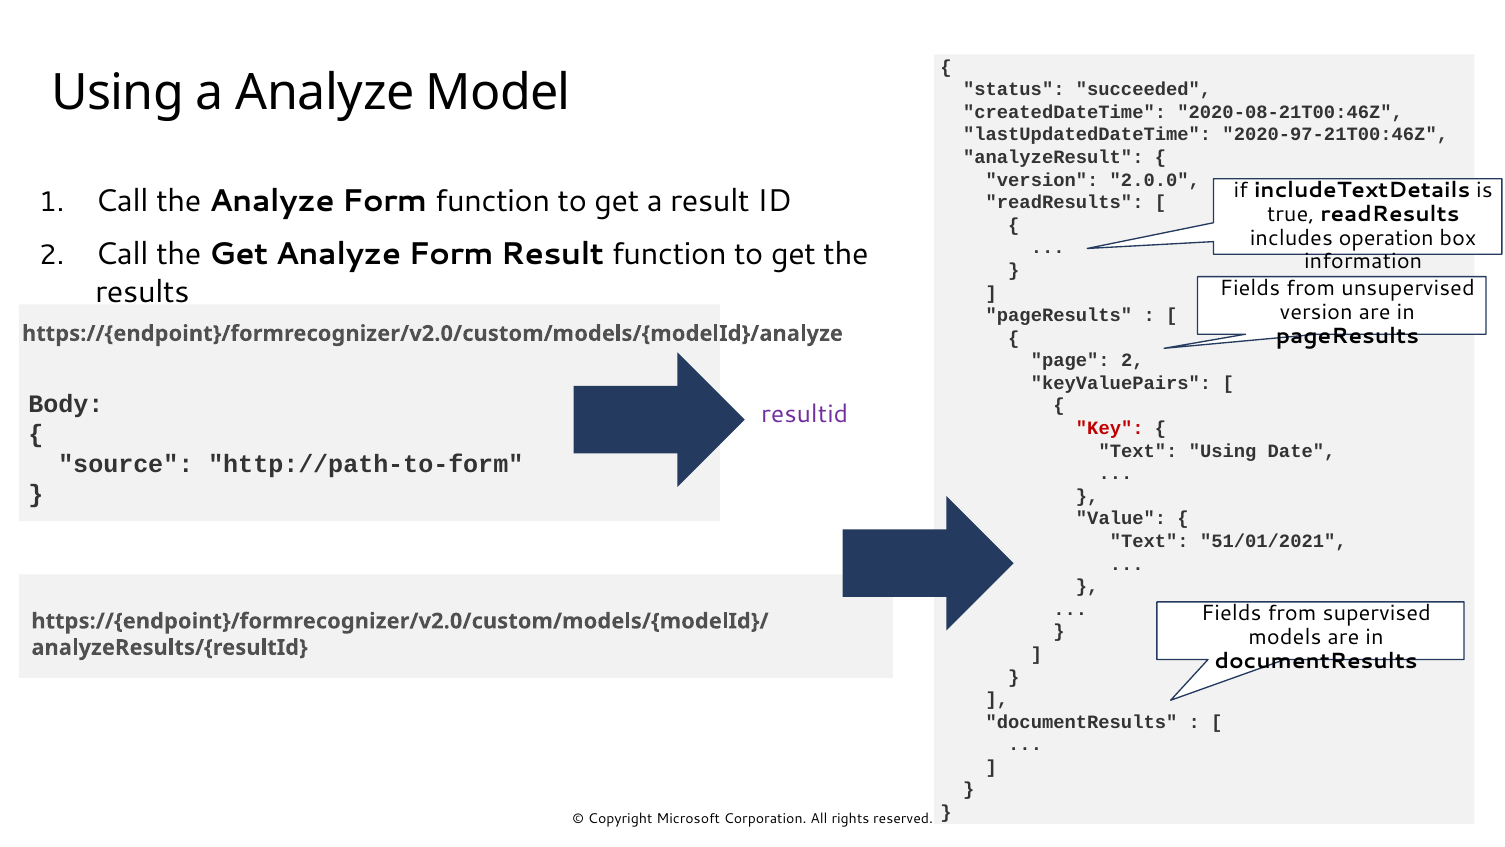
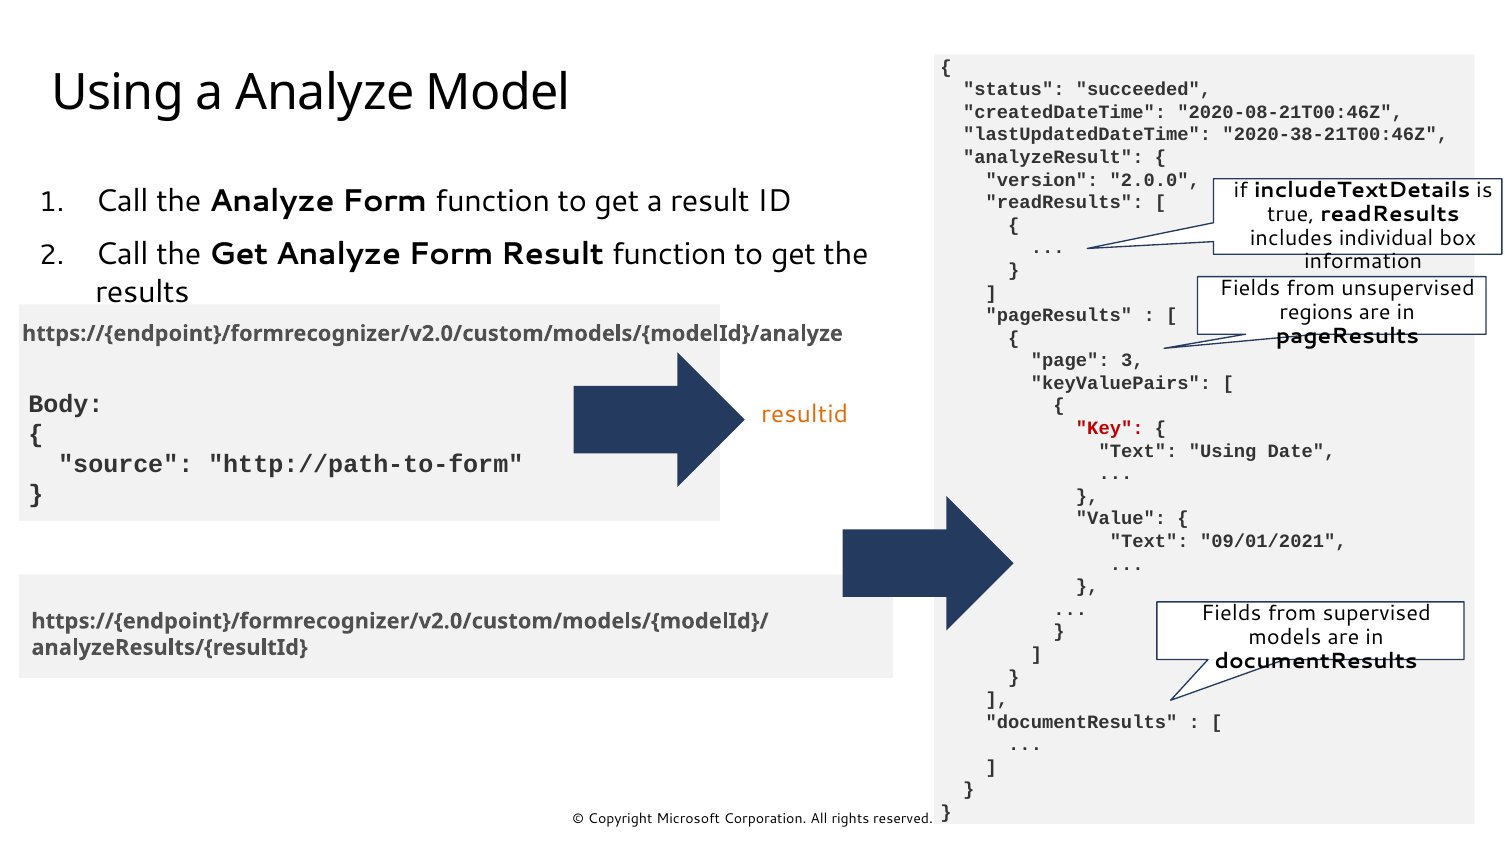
2020-97-21T00:46Z: 2020-97-21T00:46Z -> 2020-38-21T00:46Z
operation: operation -> individual
version at (1316, 312): version -> regions
page 2: 2 -> 3
resultid colour: purple -> orange
51/01/2021: 51/01/2021 -> 09/01/2021
